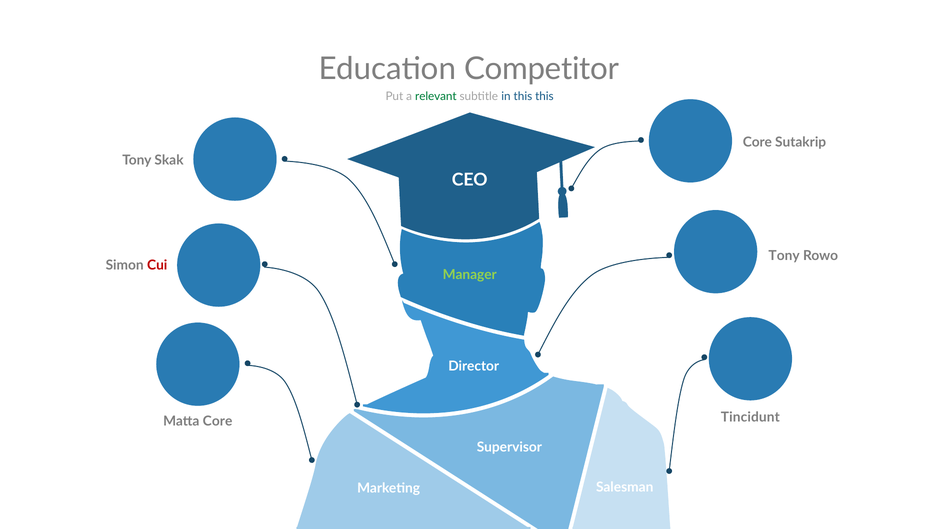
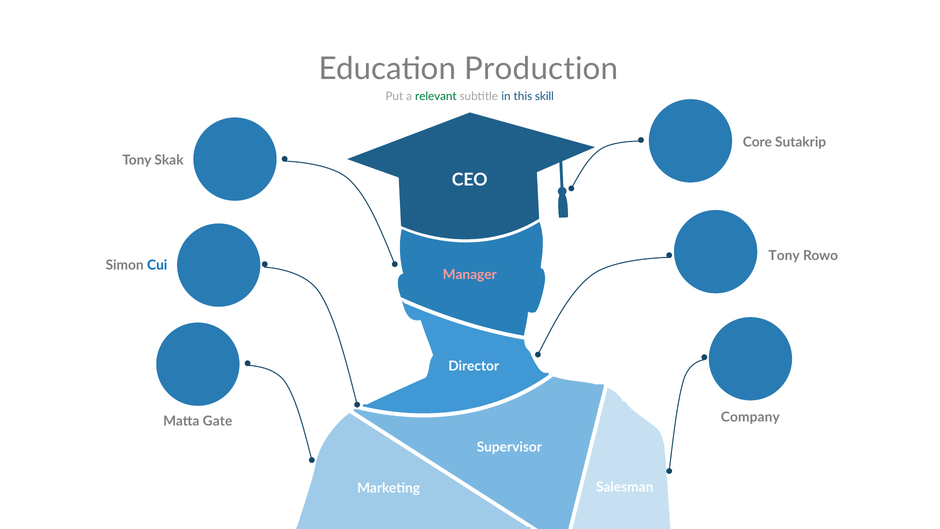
Competitor: Competitor -> Production
this this: this -> skill
Cui colour: red -> blue
Manager colour: light green -> pink
Tincidunt: Tincidunt -> Company
Matta Core: Core -> Gate
